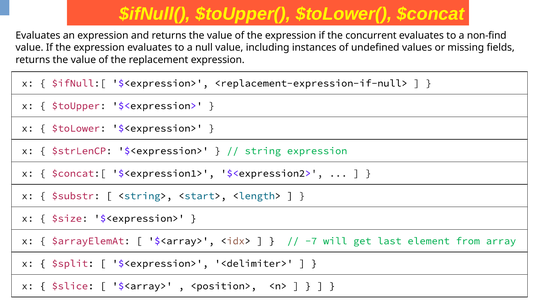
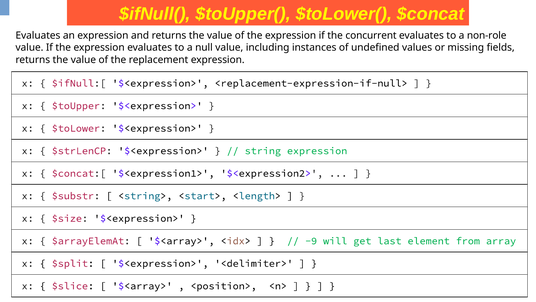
non-find: non-find -> non-role
-7: -7 -> -9
